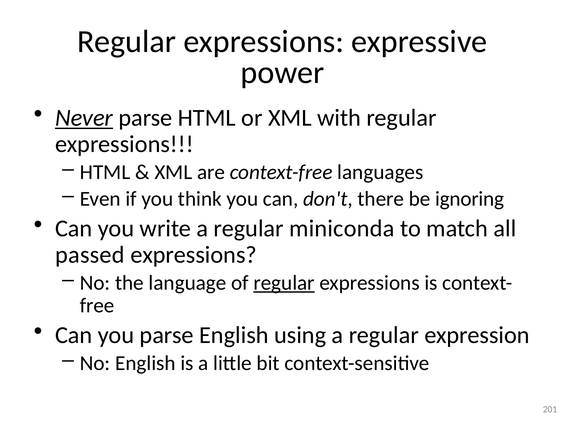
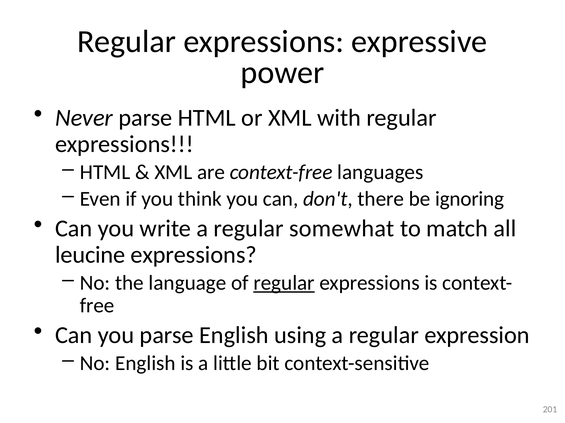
Never underline: present -> none
miniconda: miniconda -> somewhat
passed: passed -> leucine
